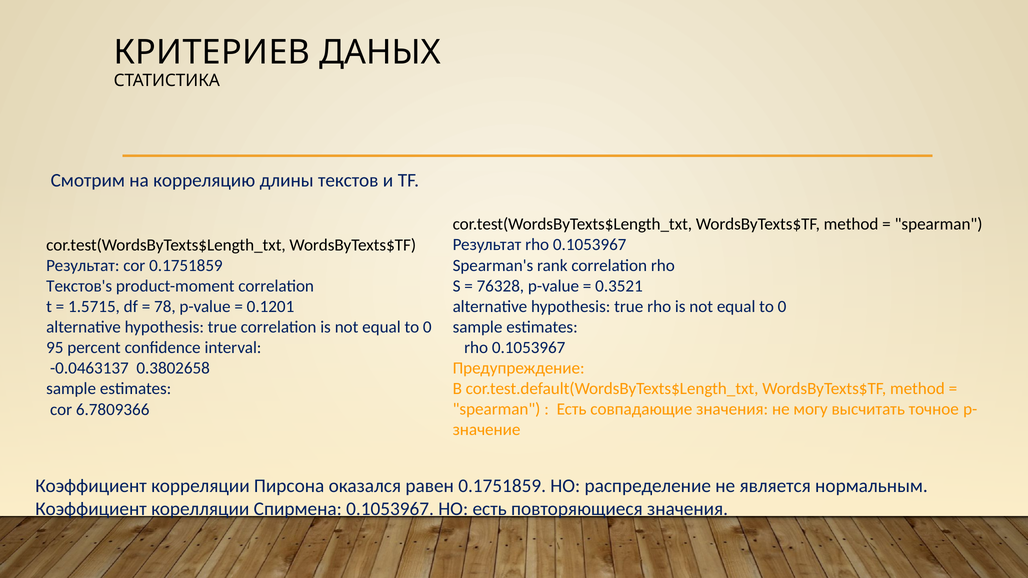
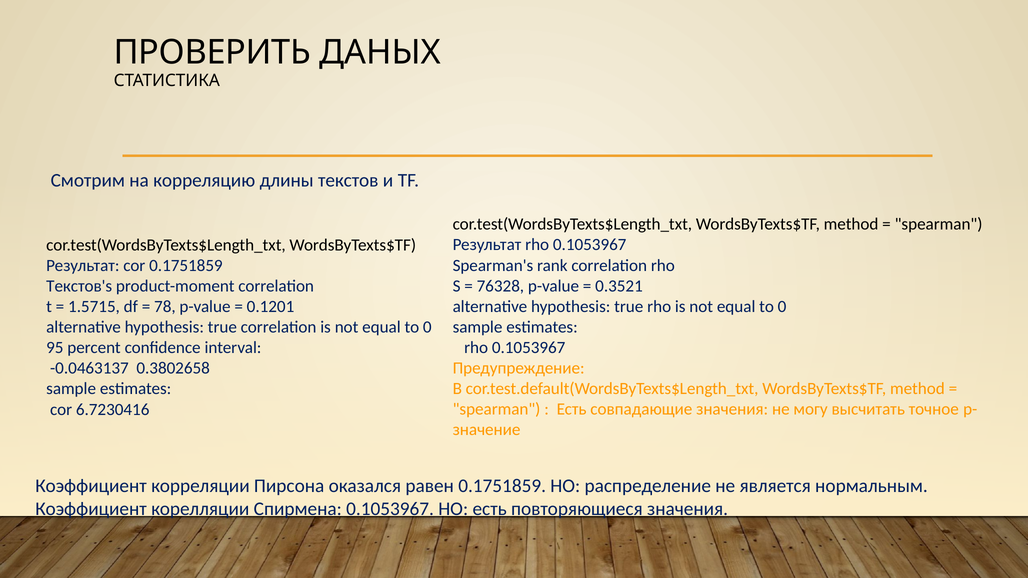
КРИТЕРИЕВ: КРИТЕРИЕВ -> ПРОВЕРИТЬ
6.7809366: 6.7809366 -> 6.7230416
